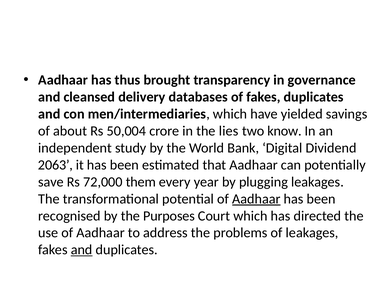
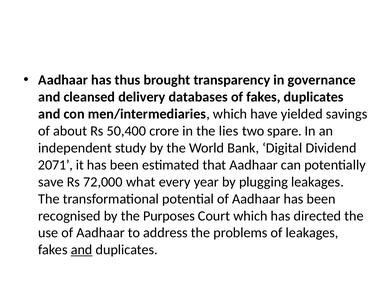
50,004: 50,004 -> 50,400
know: know -> spare
2063: 2063 -> 2071
them: them -> what
Aadhaar at (256, 199) underline: present -> none
